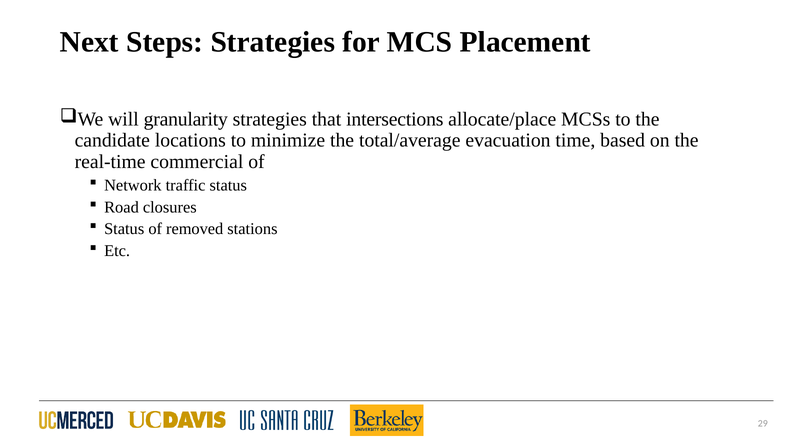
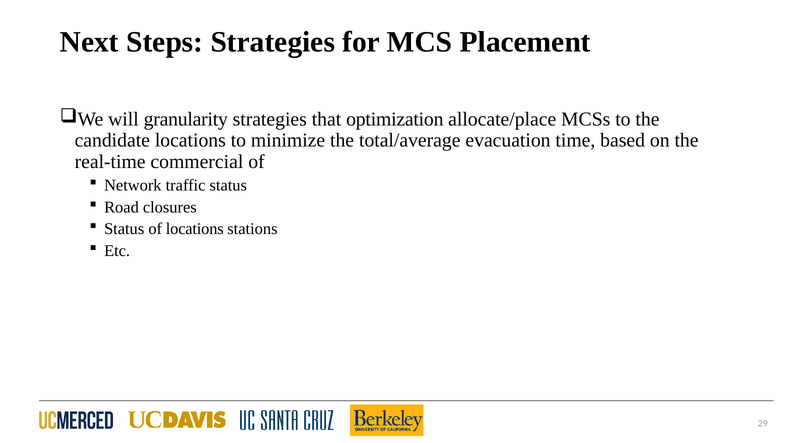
intersections: intersections -> optimization
of removed: removed -> locations
